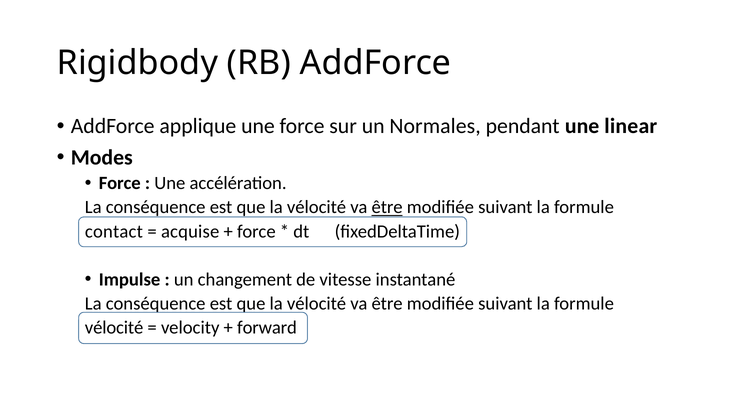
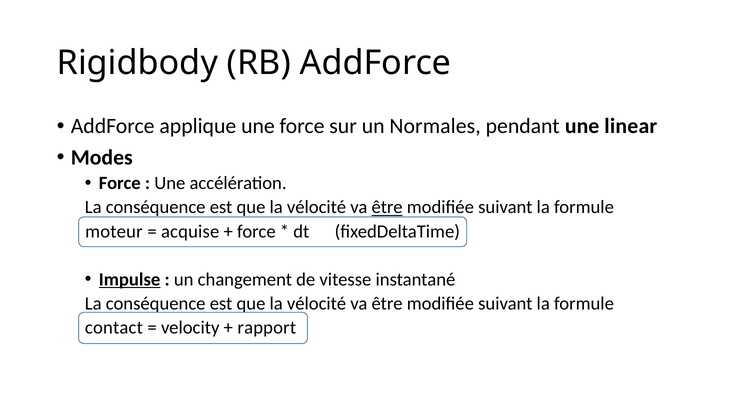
contact: contact -> moteur
Impulse underline: none -> present
vélocité at (114, 327): vélocité -> contact
forward: forward -> rapport
